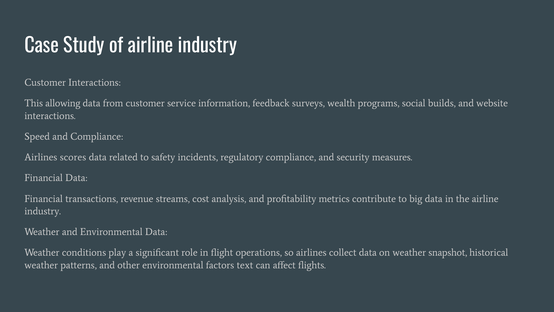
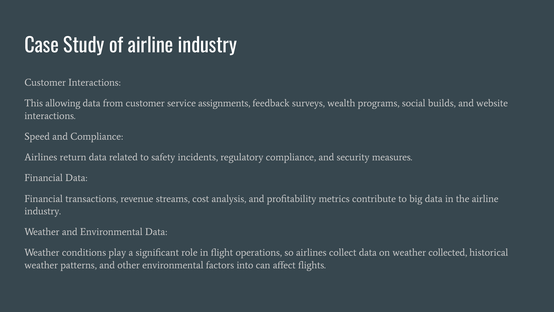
information: information -> assignments
scores: scores -> return
snapshot: snapshot -> collected
text: text -> into
